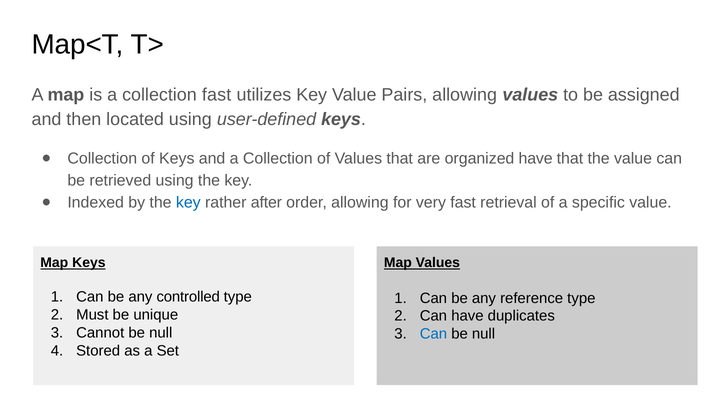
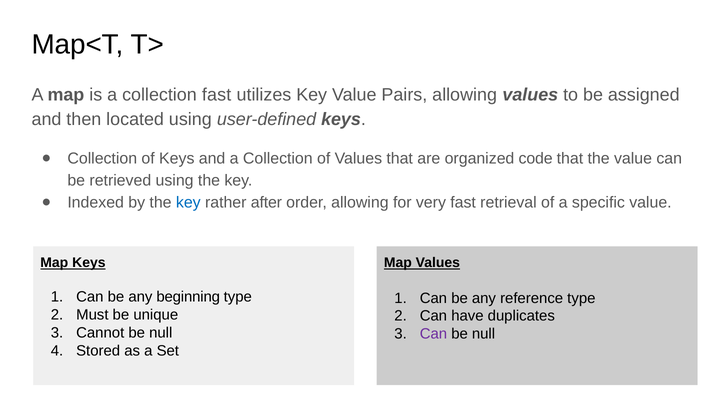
organized have: have -> code
controlled: controlled -> beginning
Can at (433, 334) colour: blue -> purple
